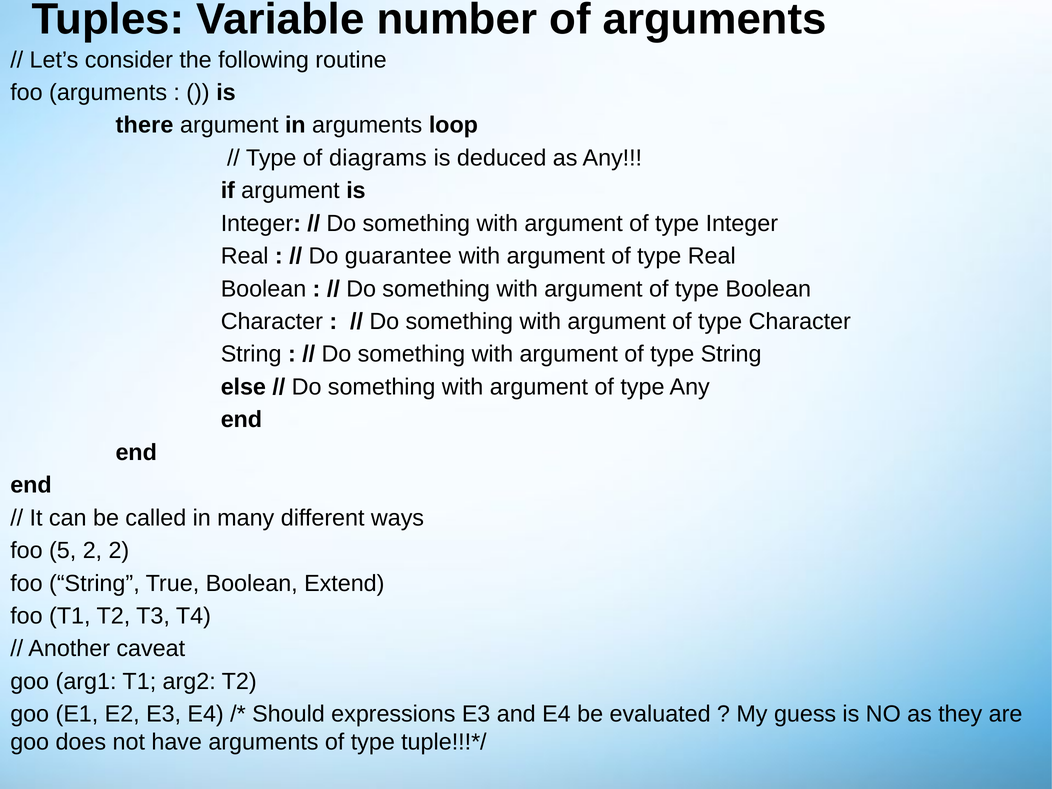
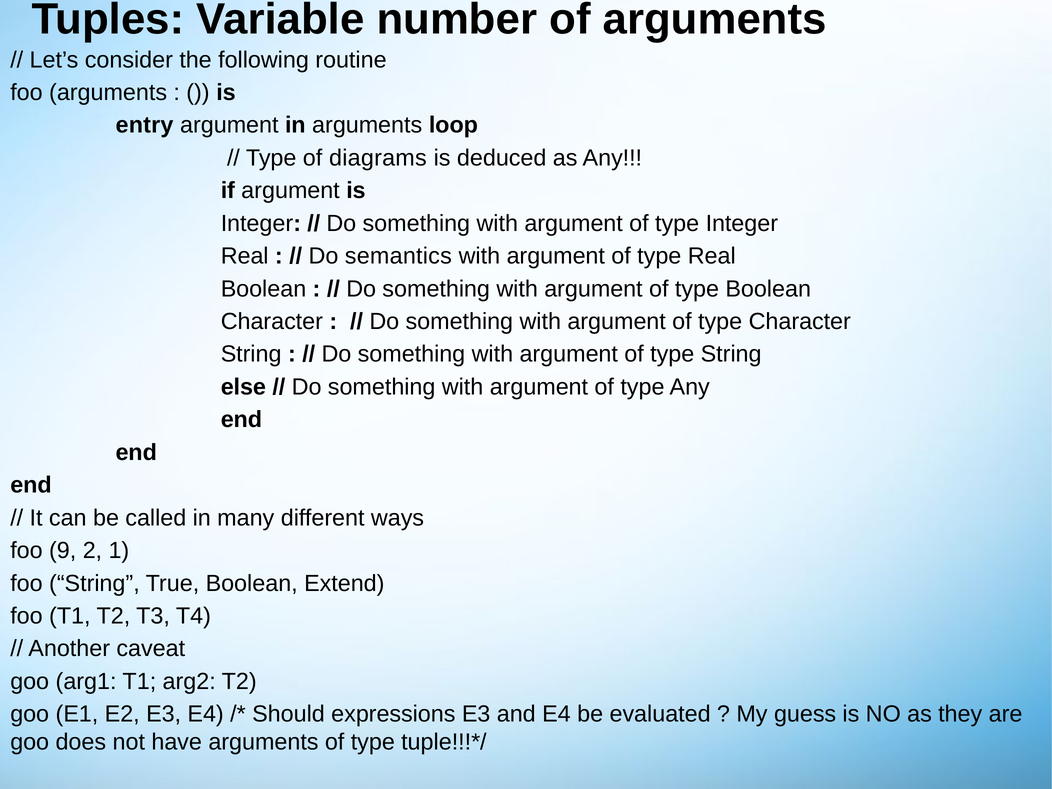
there: there -> entry
guarantee: guarantee -> semantics
5: 5 -> 9
2 2: 2 -> 1
